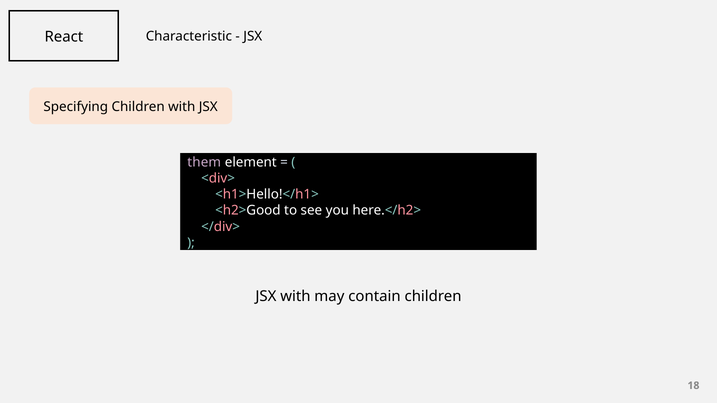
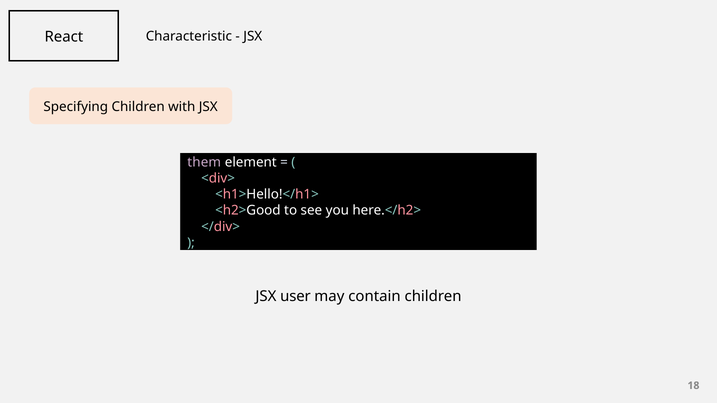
JSX with: with -> user
